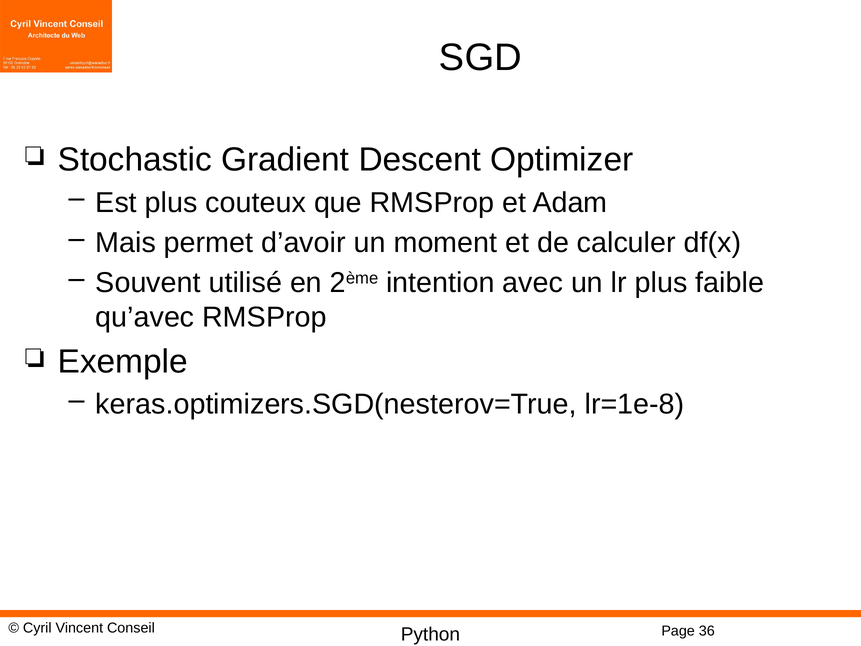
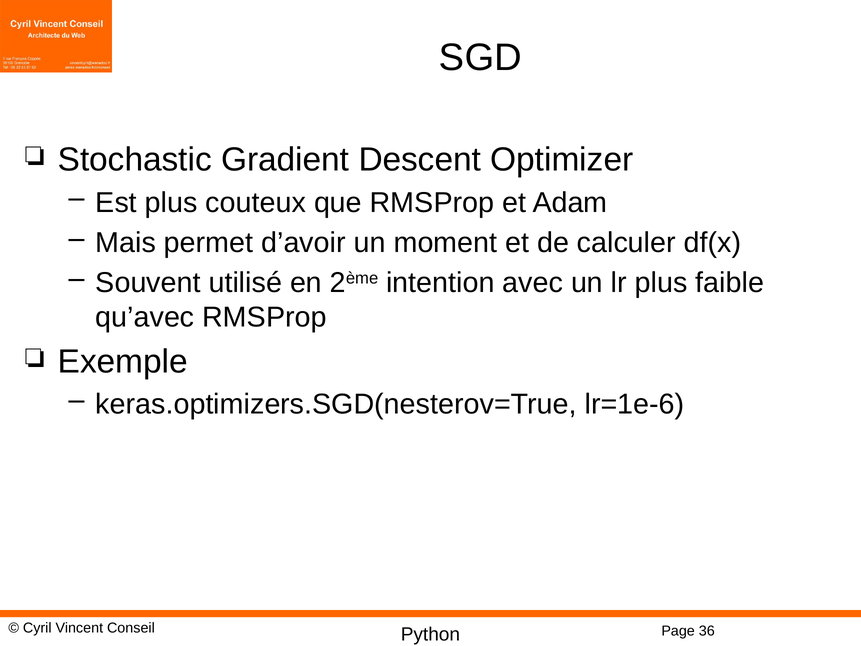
lr=1e-8: lr=1e-8 -> lr=1e-6
